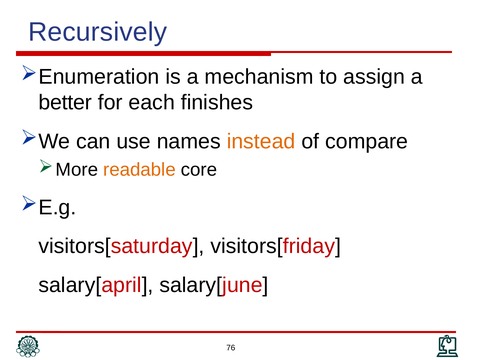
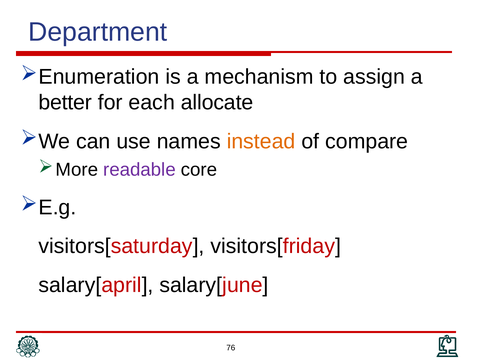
Recursively: Recursively -> Department
finishes: finishes -> allocate
readable colour: orange -> purple
